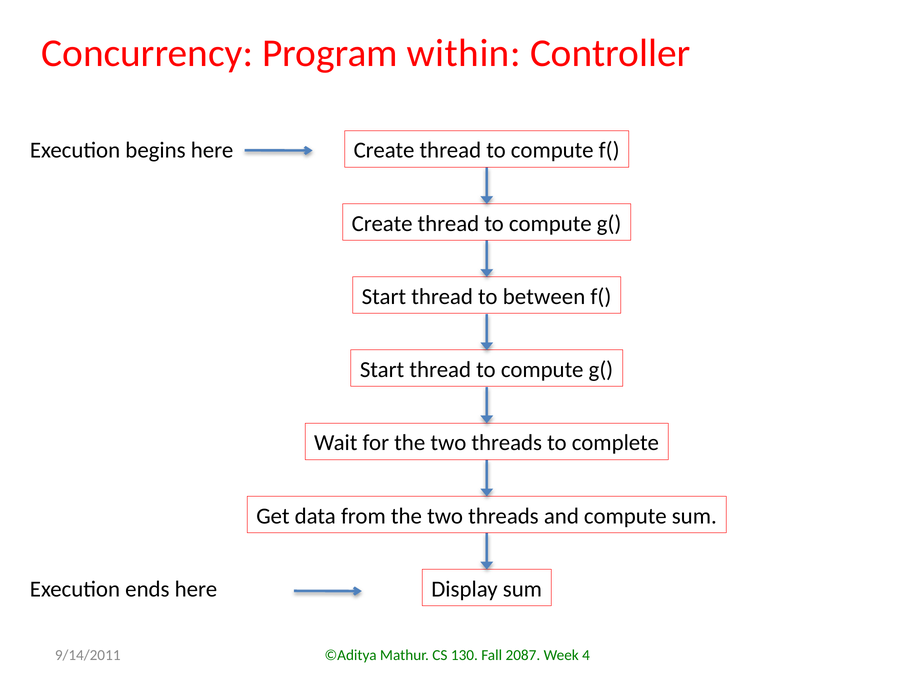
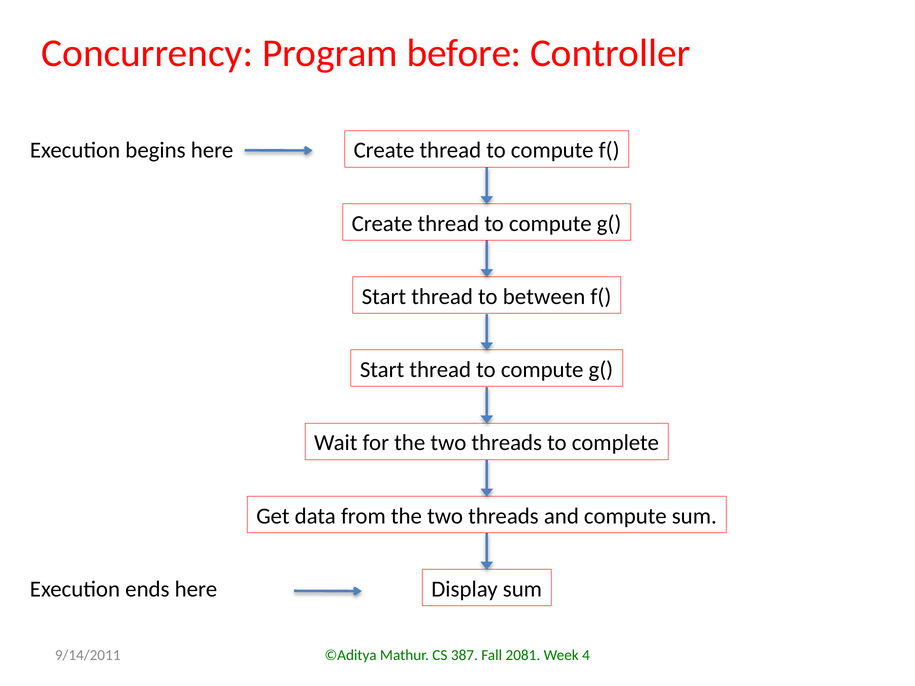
within: within -> before
130: 130 -> 387
2087: 2087 -> 2081
